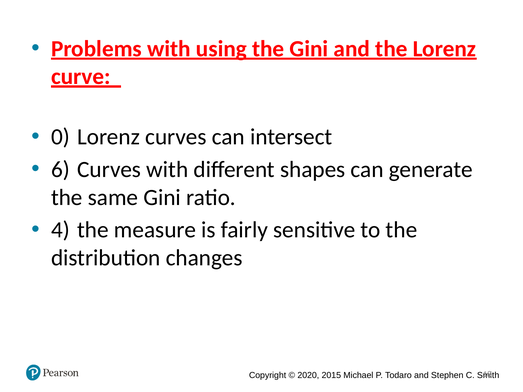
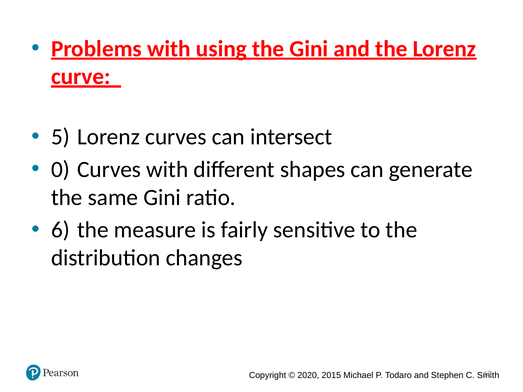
0: 0 -> 5
6: 6 -> 0
4: 4 -> 6
